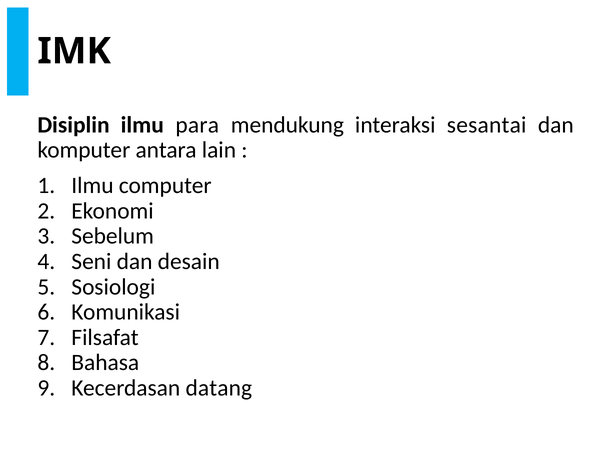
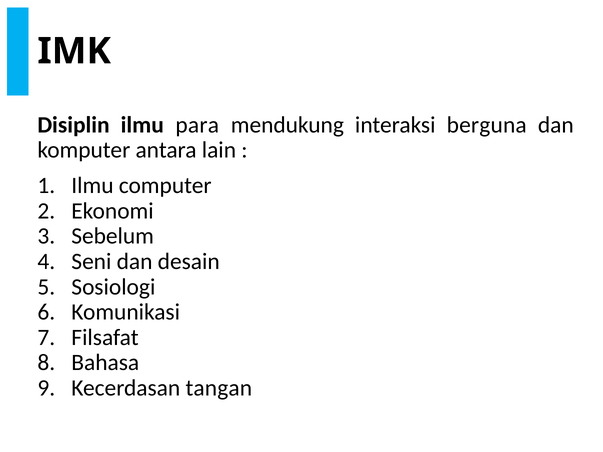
sesantai: sesantai -> berguna
datang: datang -> tangan
